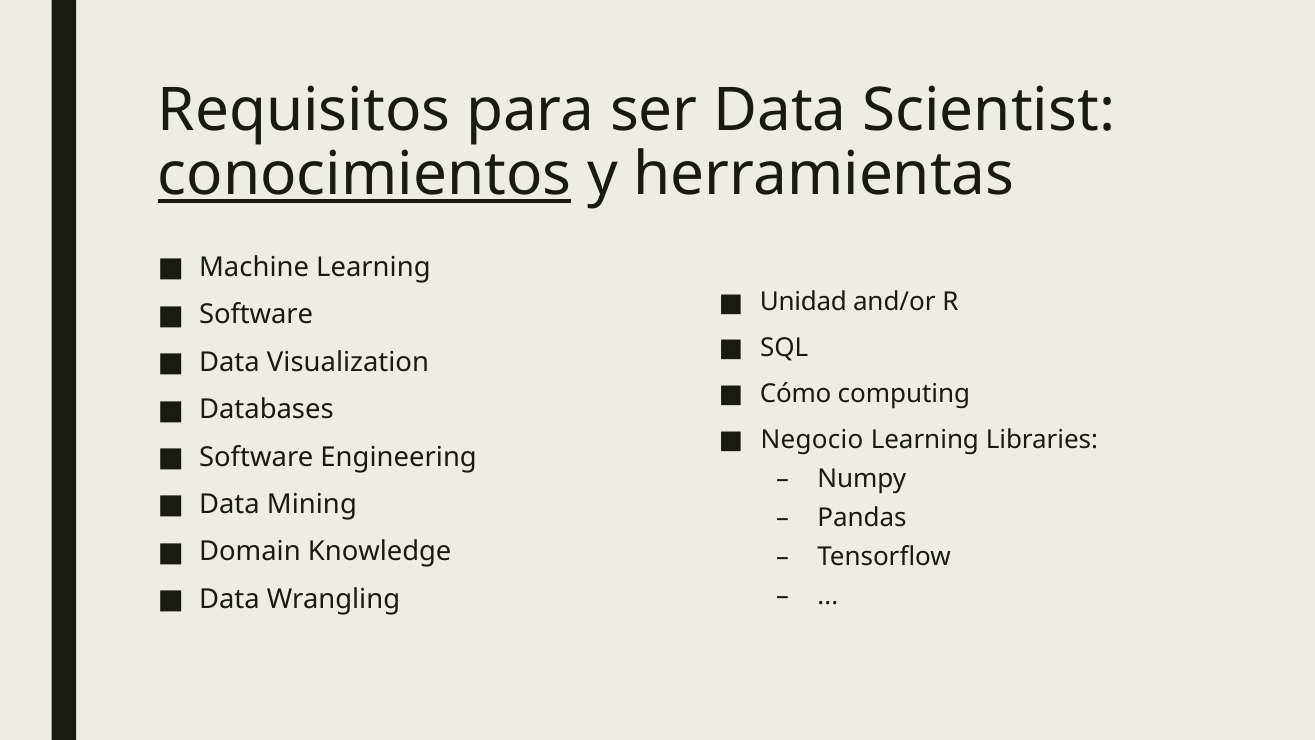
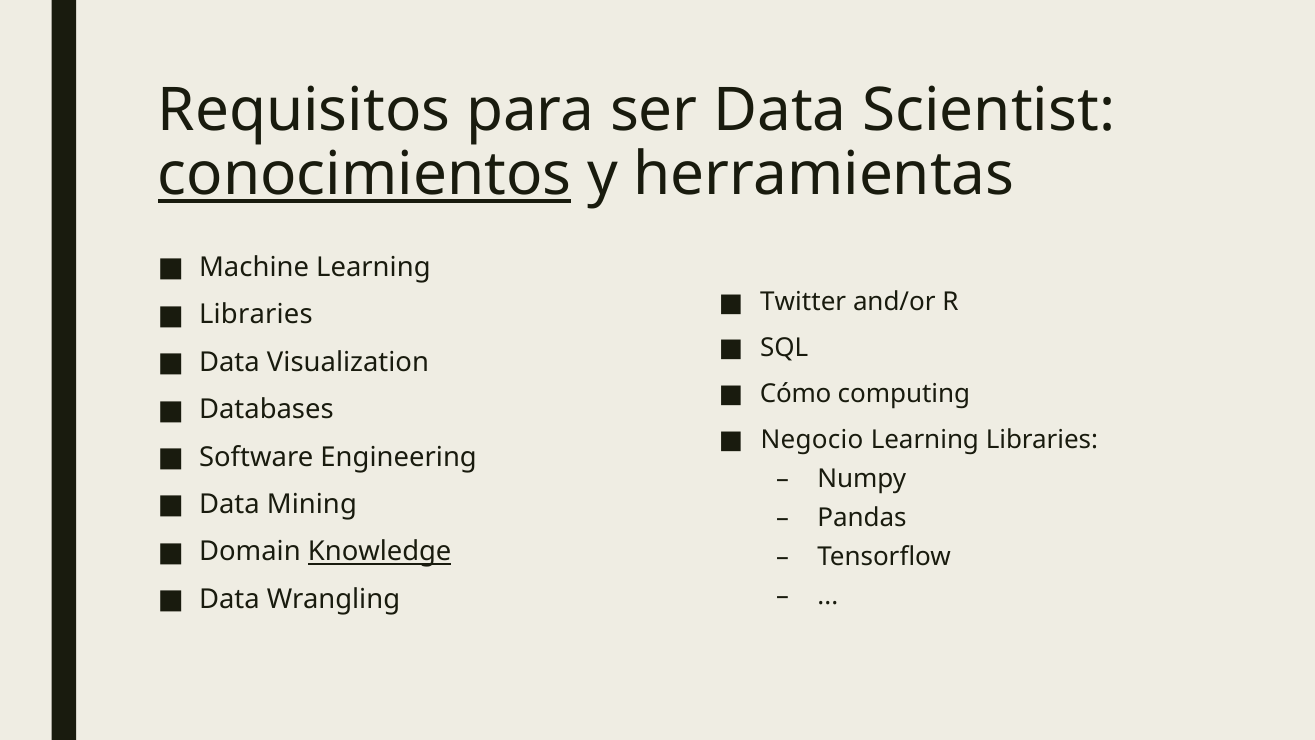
Unidad: Unidad -> Twitter
Software at (256, 315): Software -> Libraries
Knowledge underline: none -> present
